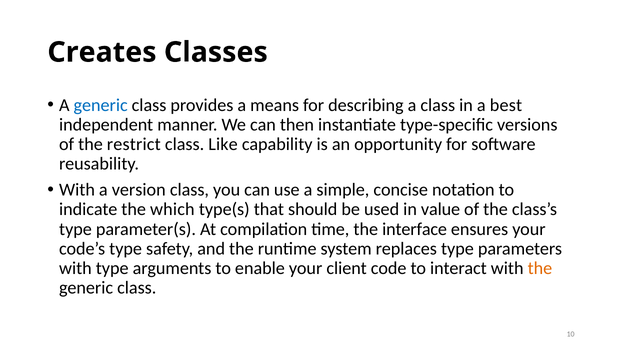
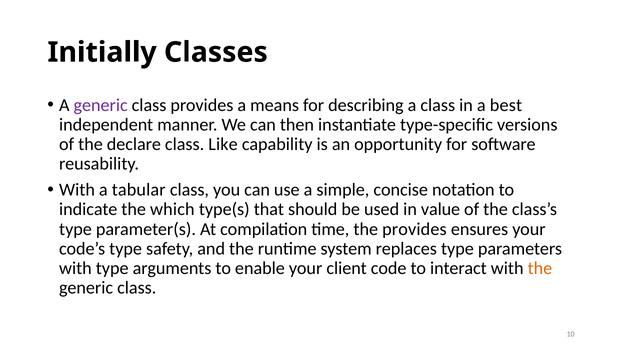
Creates: Creates -> Initially
generic at (101, 105) colour: blue -> purple
restrict: restrict -> declare
version: version -> tabular
the interface: interface -> provides
